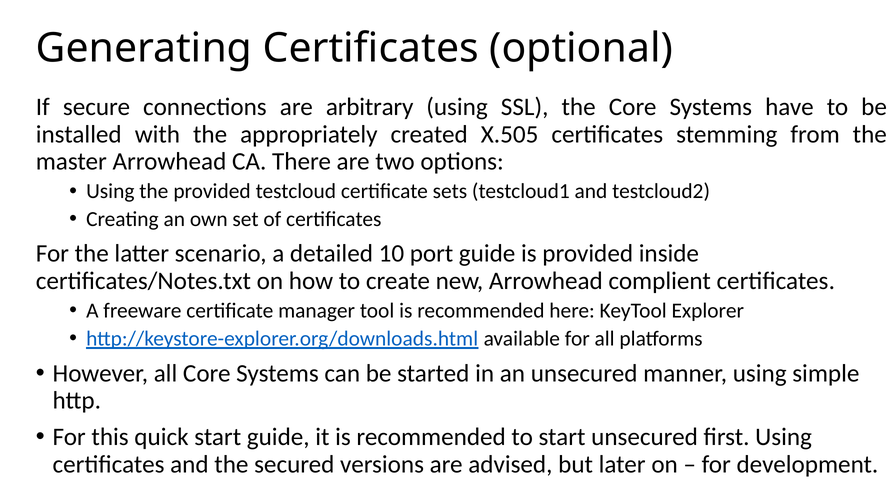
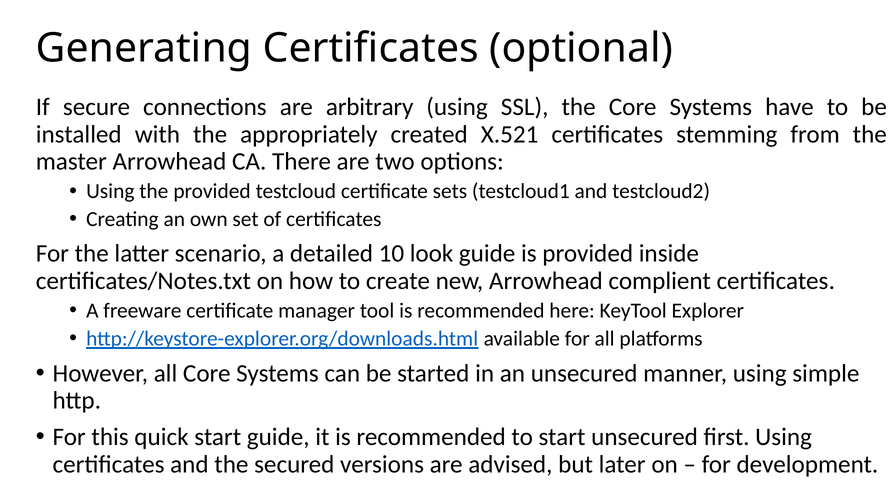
X.505: X.505 -> X.521
port: port -> look
